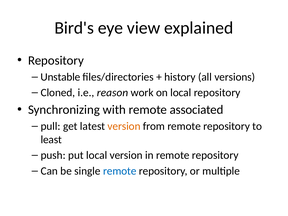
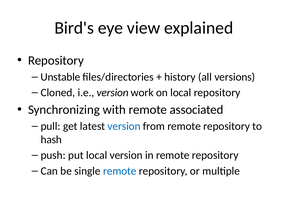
i.e reason: reason -> version
version at (124, 126) colour: orange -> blue
least: least -> hash
